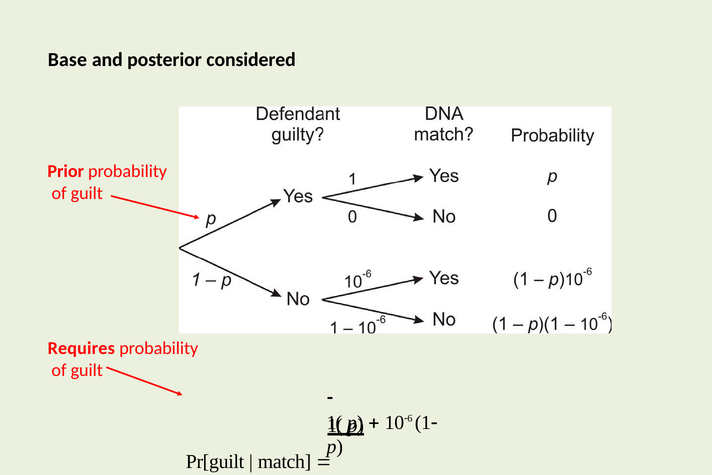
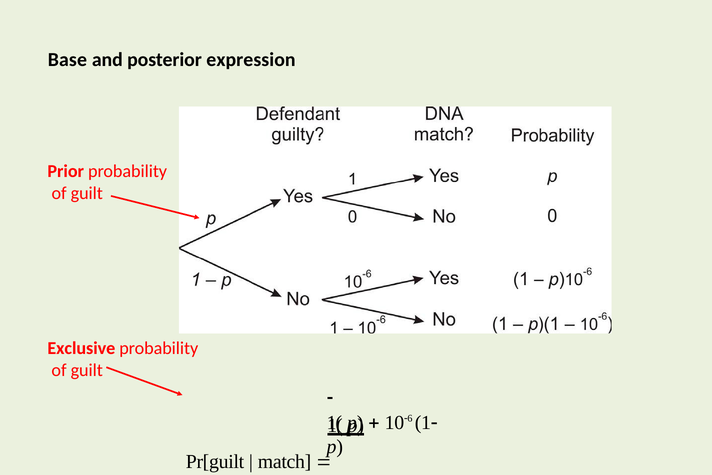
considered: considered -> expression
Requires: Requires -> Exclusive
